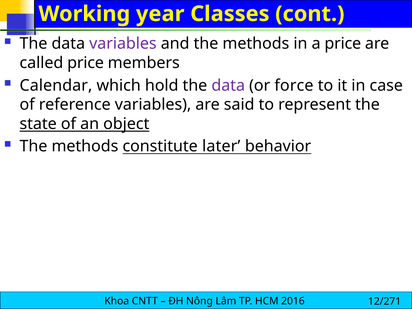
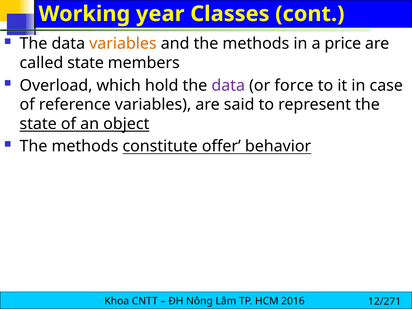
variables at (123, 44) colour: purple -> orange
called price: price -> state
Calendar: Calendar -> Overload
later: later -> offer
